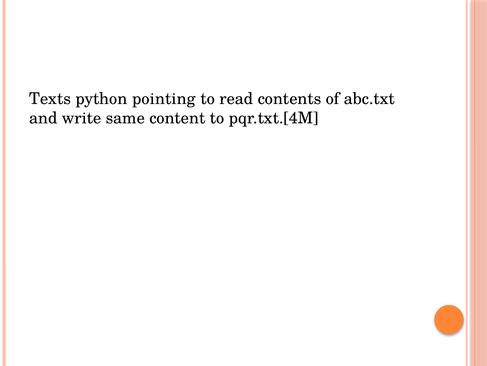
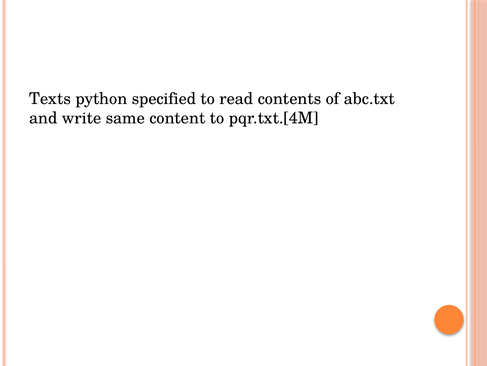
pointing: pointing -> specified
